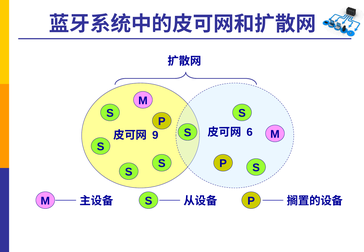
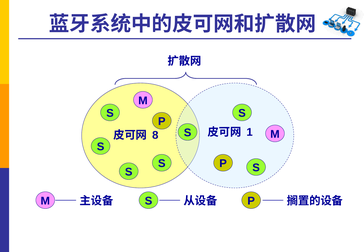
6: 6 -> 1
9: 9 -> 8
